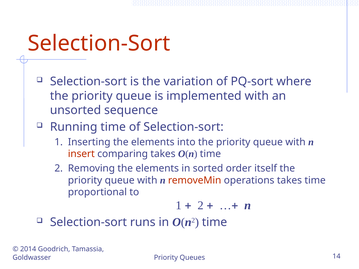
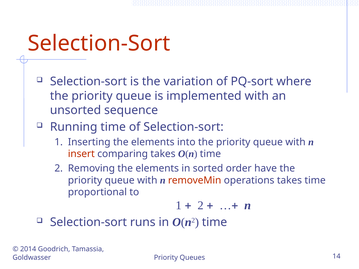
itself: itself -> have
